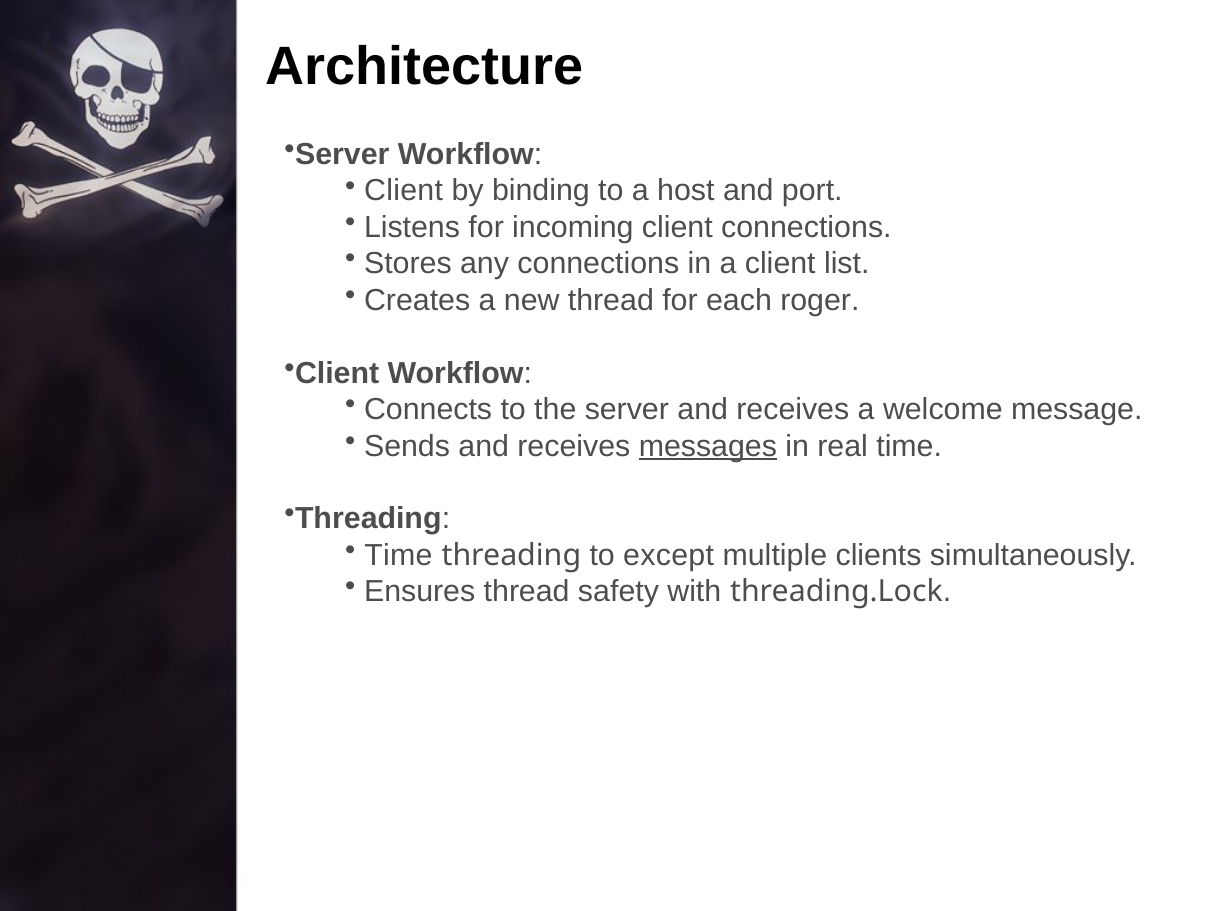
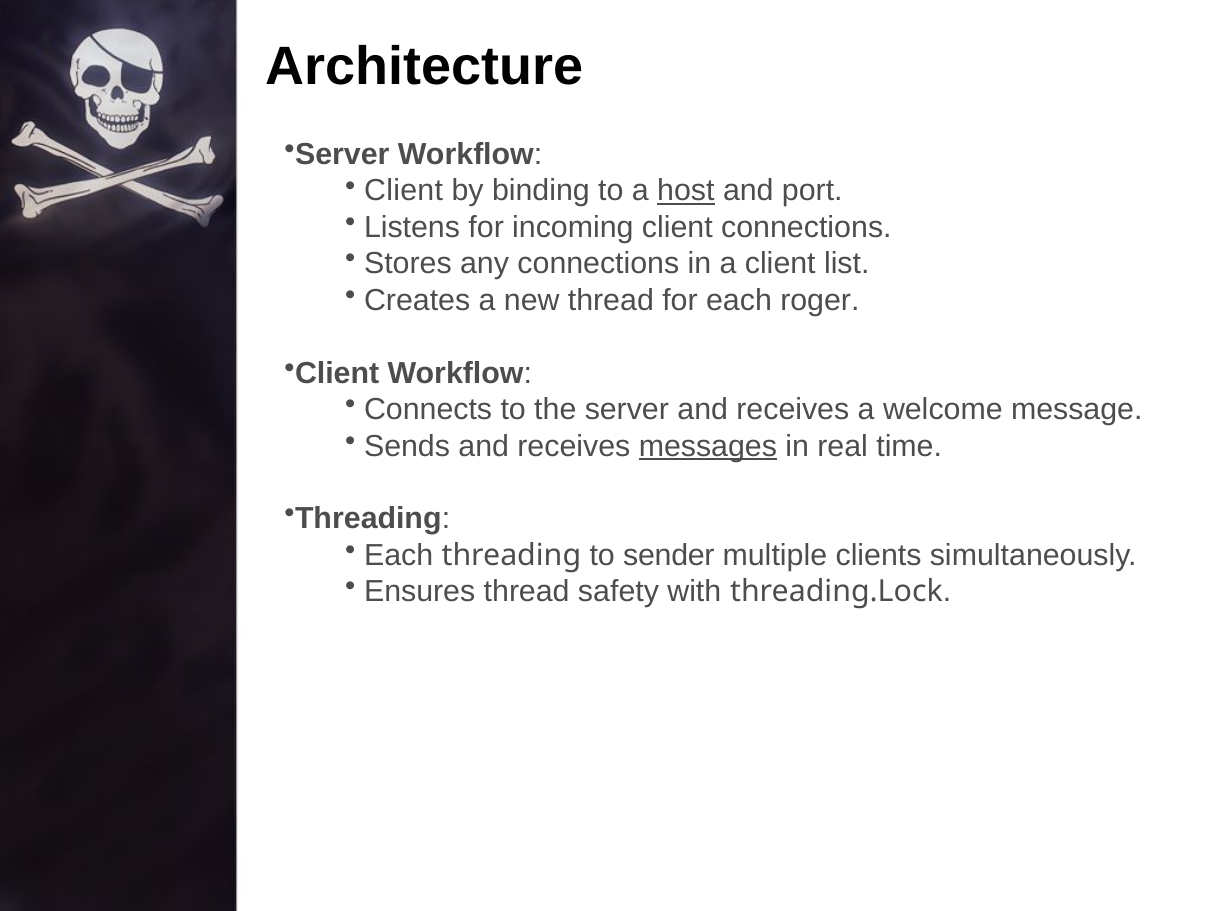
host underline: none -> present
Time at (398, 555): Time -> Each
except: except -> sender
